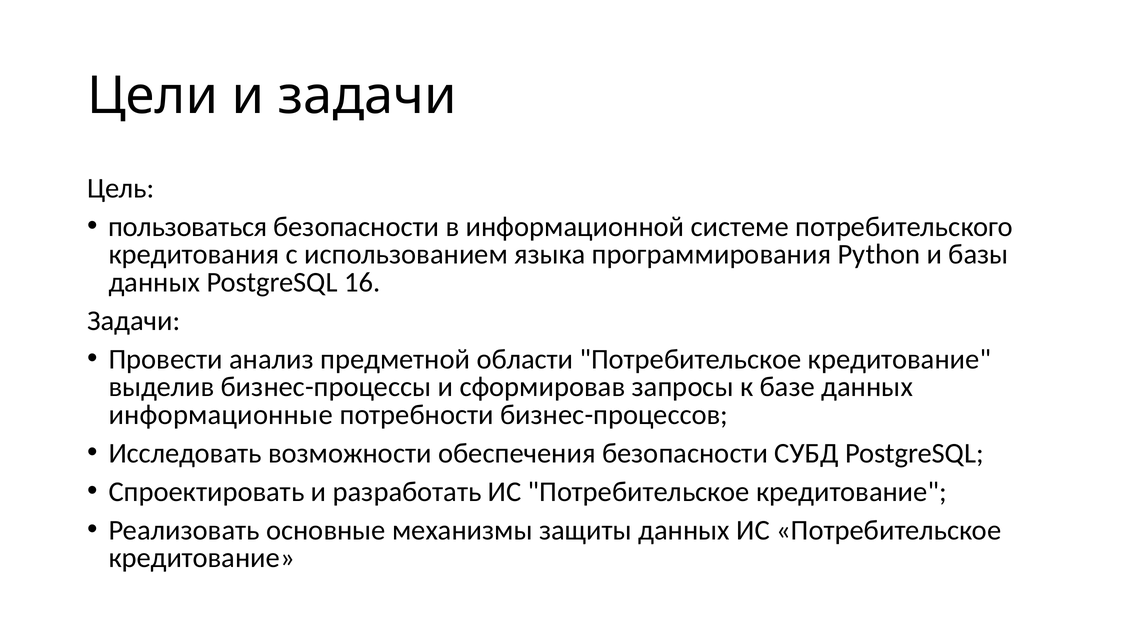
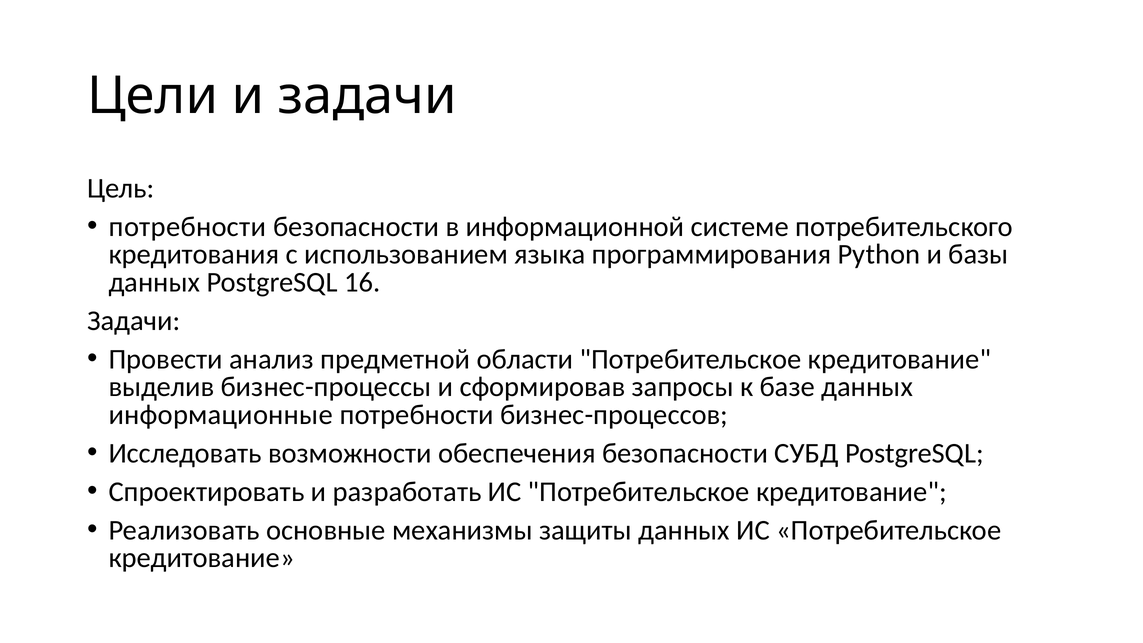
пользоваться at (188, 227): пользоваться -> потребности
